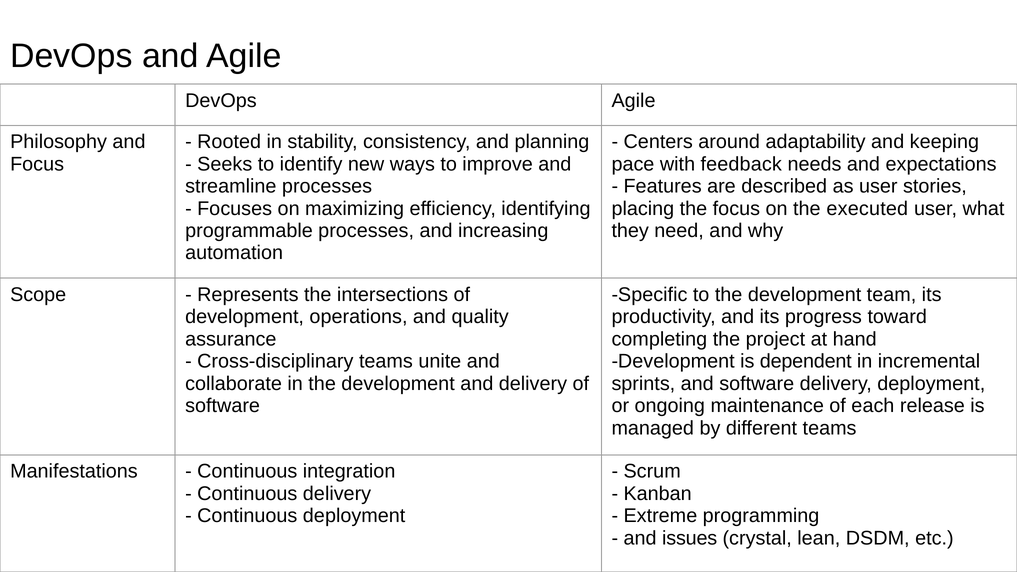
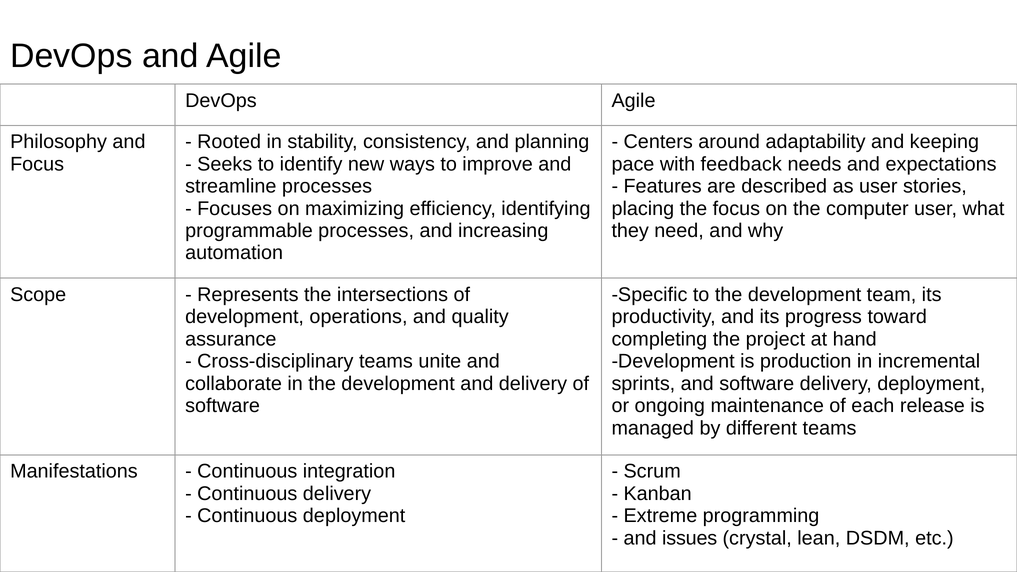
executed: executed -> computer
dependent: dependent -> production
